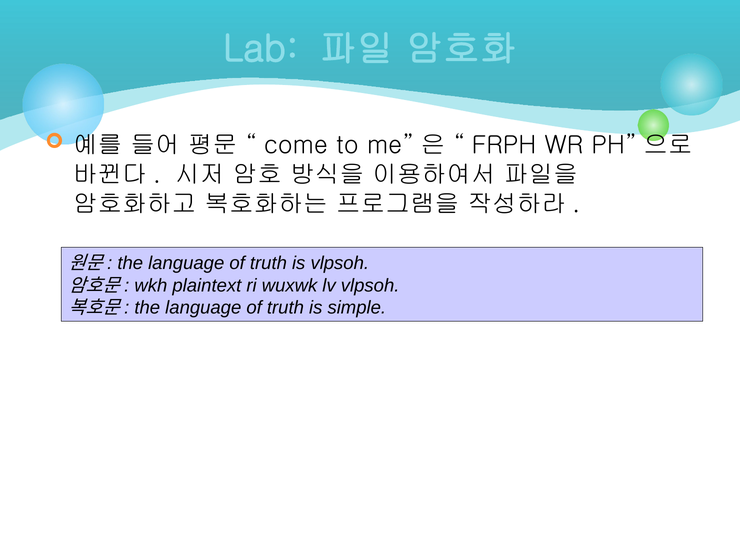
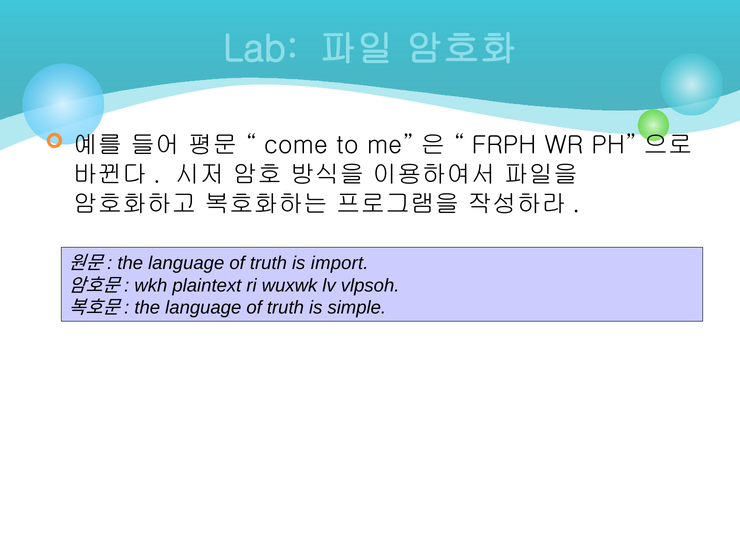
is vlpsoh: vlpsoh -> import
